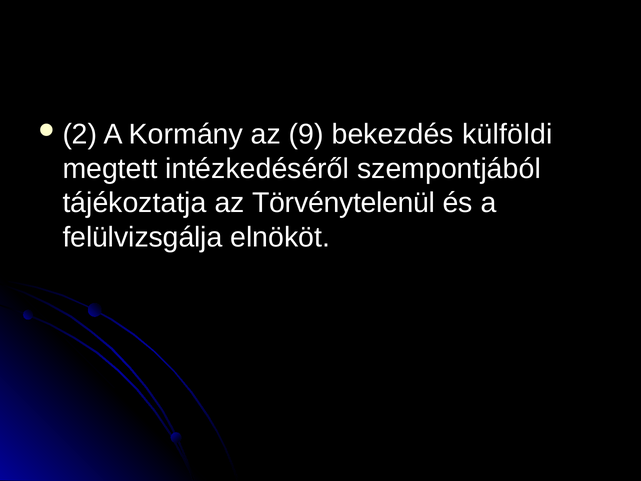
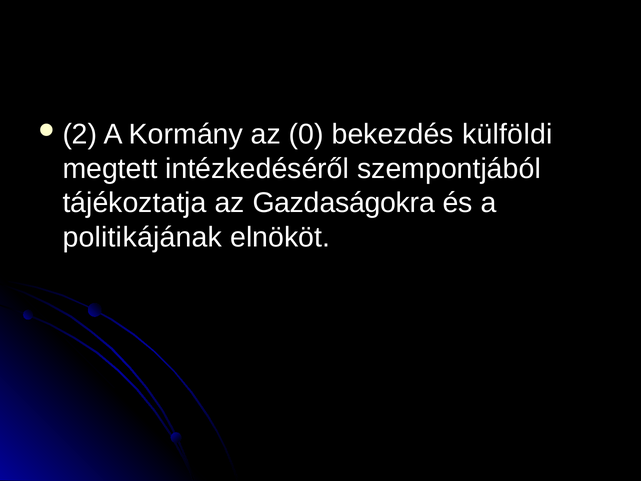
9: 9 -> 0
Törvénytelenül: Törvénytelenül -> Gazdaságokra
felülvizsgálja: felülvizsgálja -> politikájának
